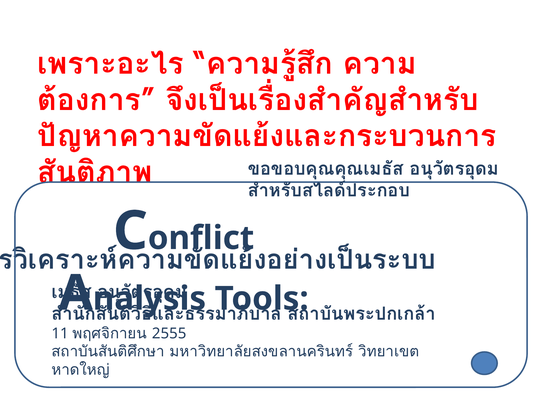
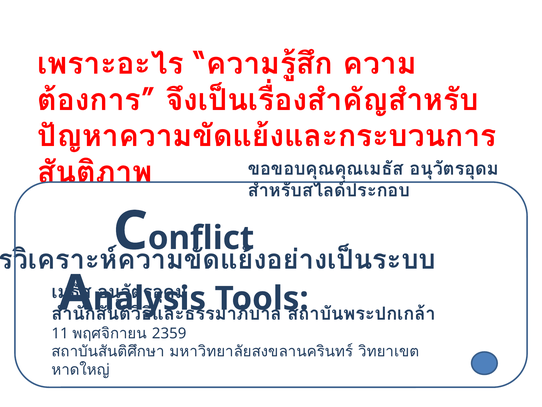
2555: 2555 -> 2359
